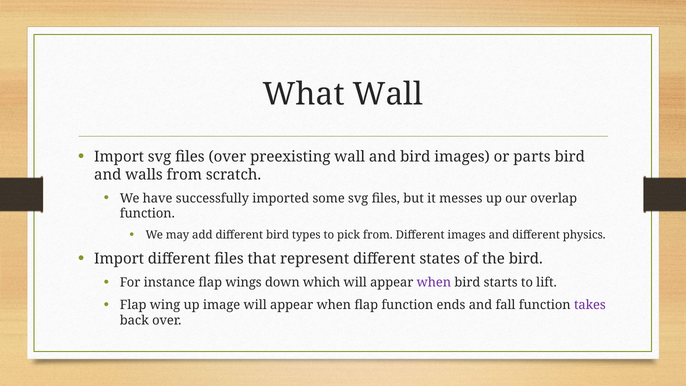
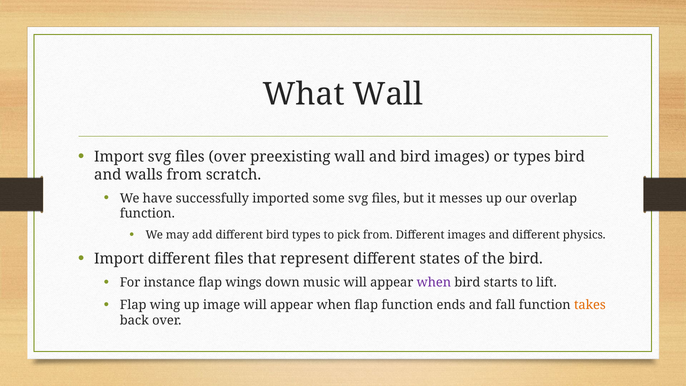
or parts: parts -> types
which: which -> music
takes colour: purple -> orange
